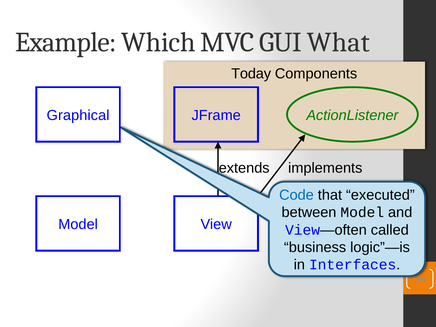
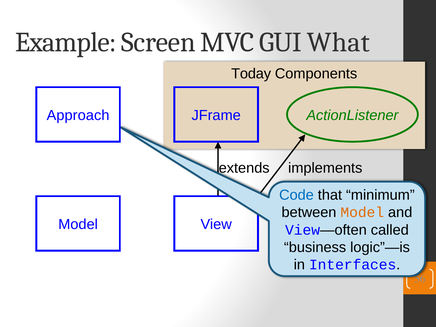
Which: Which -> Screen
Graphical: Graphical -> Approach
executed: executed -> minimum
Model at (362, 212) colour: black -> orange
